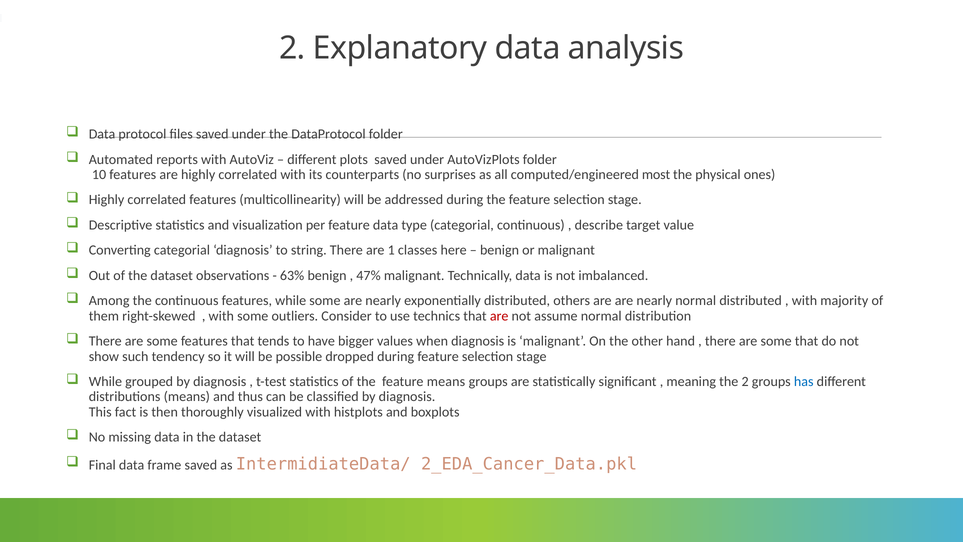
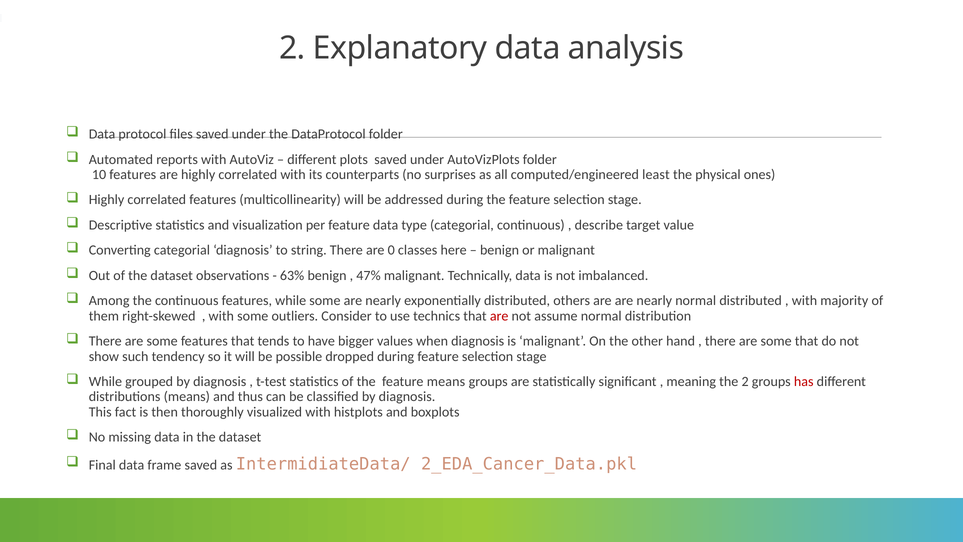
most: most -> least
1: 1 -> 0
has colour: blue -> red
